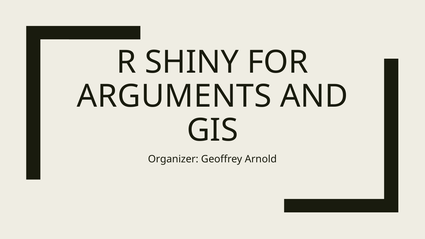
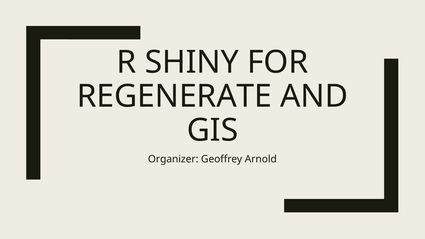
ARGUMENTS: ARGUMENTS -> REGENERATE
